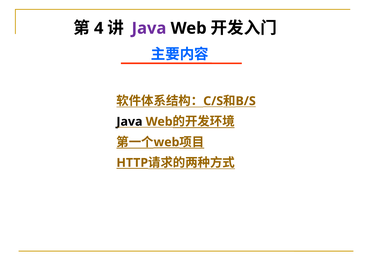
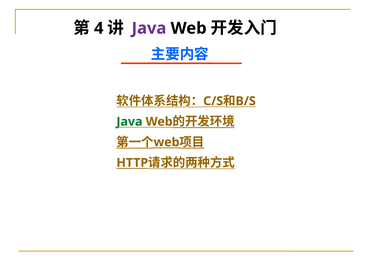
Java at (129, 122) colour: black -> green
